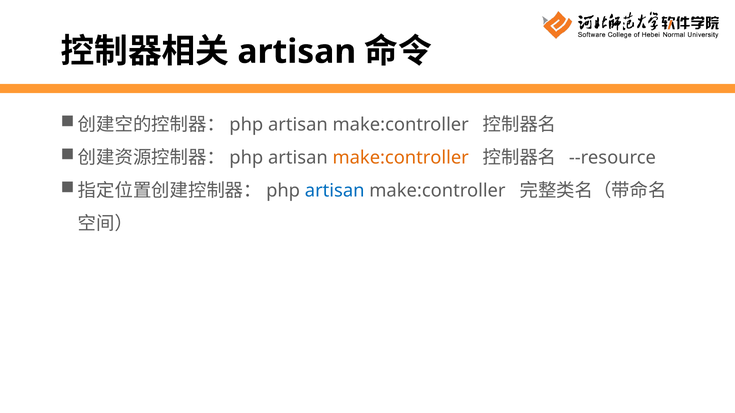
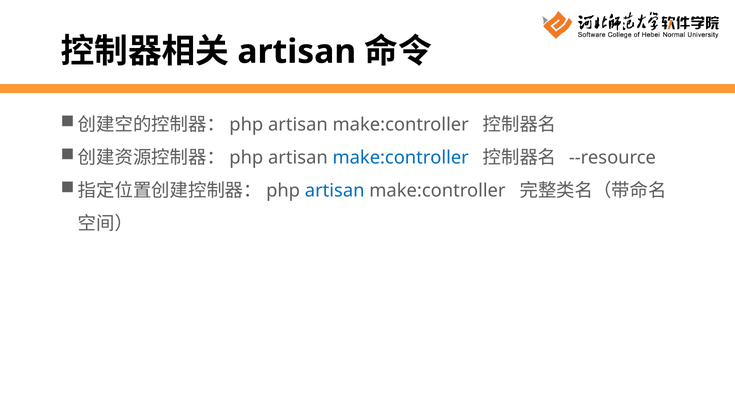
make:controller at (401, 158) colour: orange -> blue
